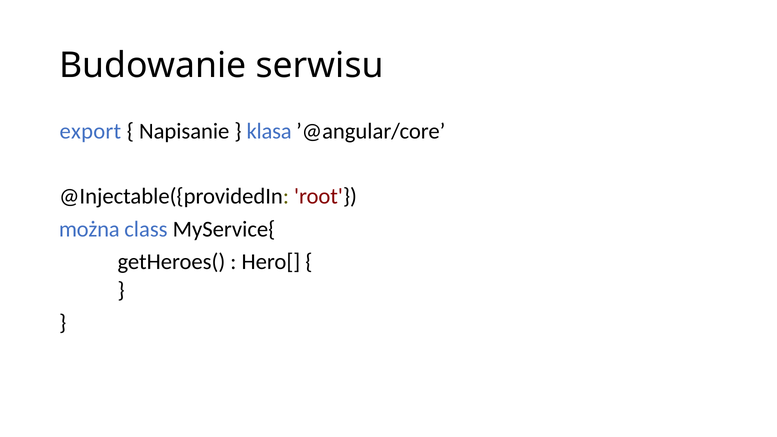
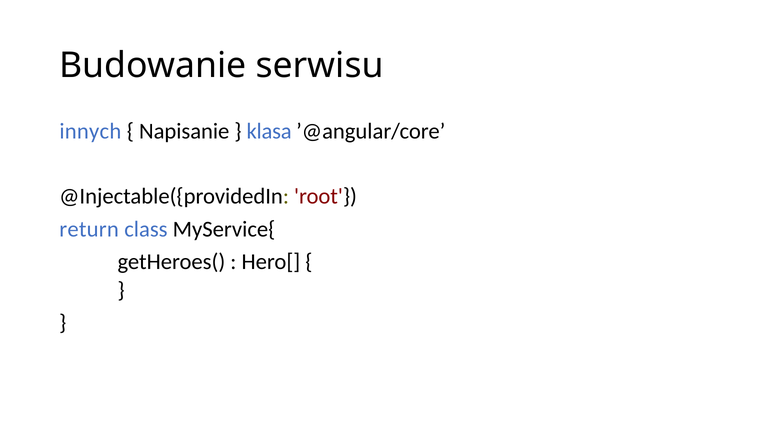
export: export -> innych
można: można -> return
